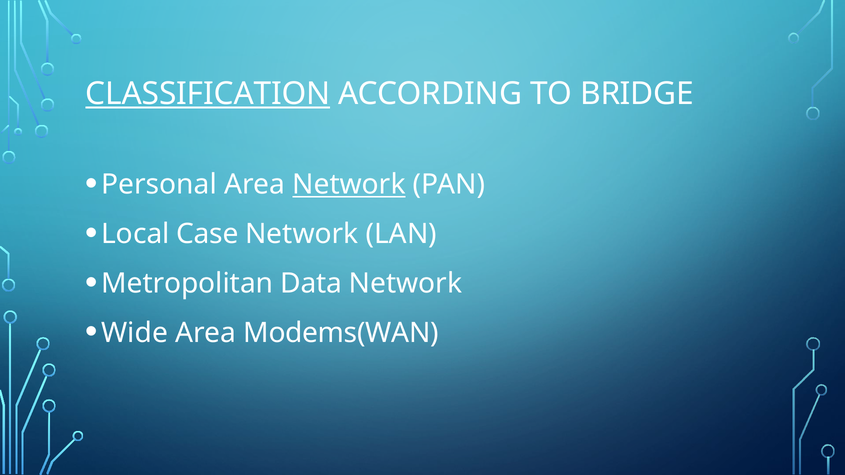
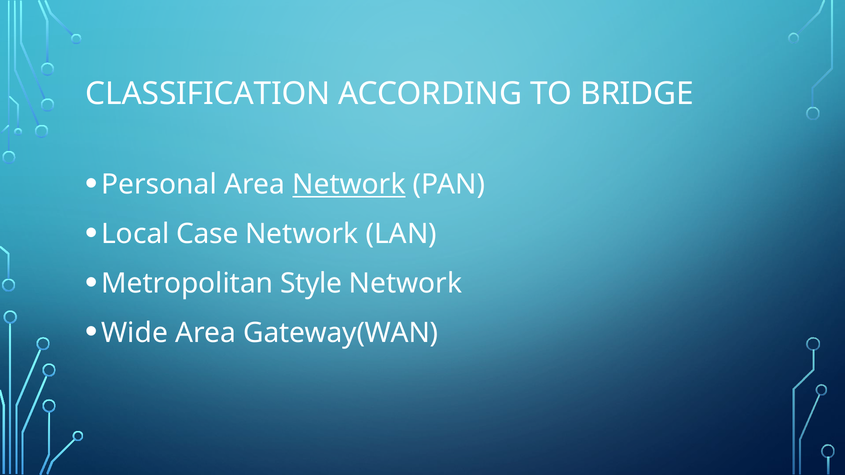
CLASSIFICATION underline: present -> none
Data: Data -> Style
Modems(WAN: Modems(WAN -> Gateway(WAN
